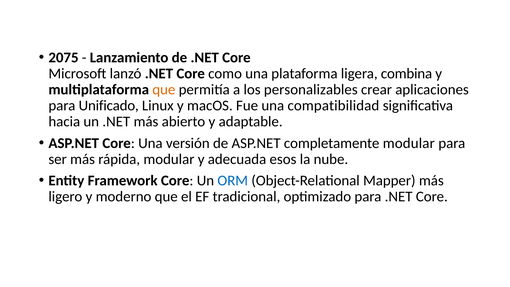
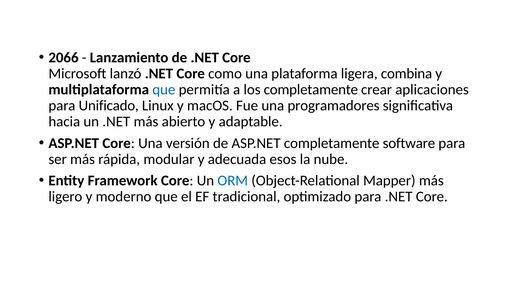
2075: 2075 -> 2066
que at (164, 90) colour: orange -> blue
los personalizables: personalizables -> completamente
compatibilidad: compatibilidad -> programadores
completamente modular: modular -> software
